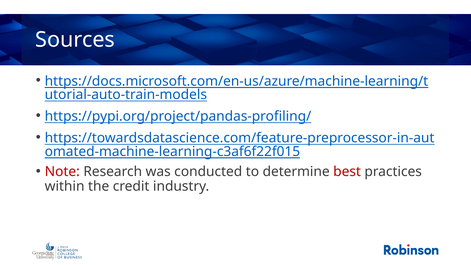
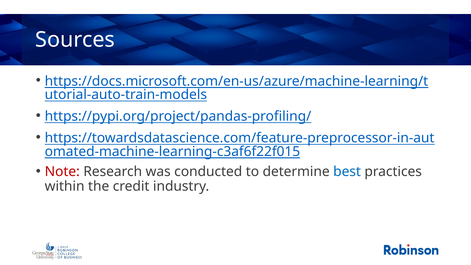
best colour: red -> blue
